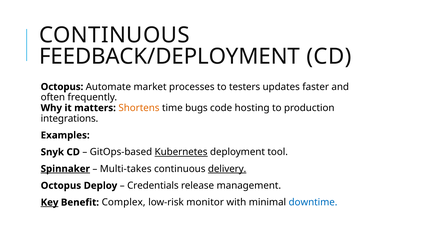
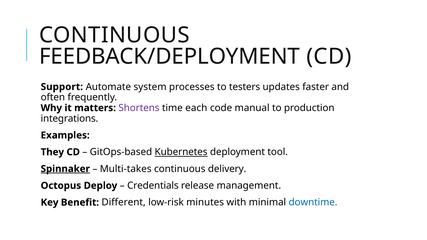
Octopus at (62, 87): Octopus -> Support
market: market -> system
Shortens colour: orange -> purple
bugs: bugs -> each
hosting: hosting -> manual
Snyk: Snyk -> They
delivery underline: present -> none
Key underline: present -> none
Complex: Complex -> Different
monitor: monitor -> minutes
